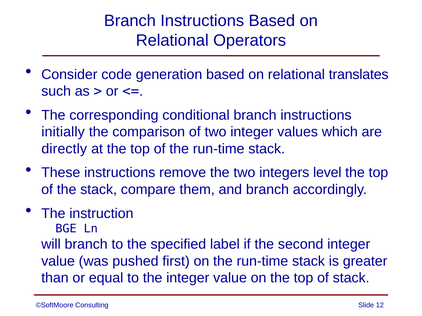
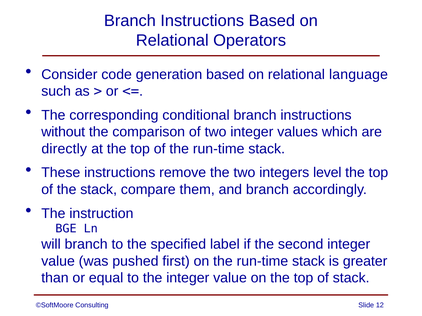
translates: translates -> language
initially: initially -> without
